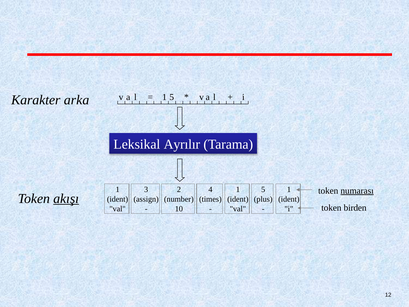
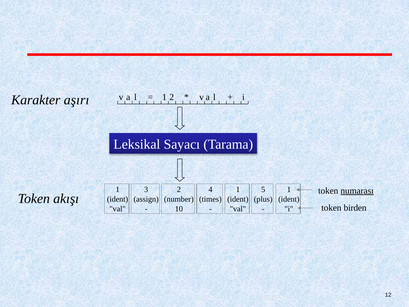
arka: arka -> aşırı
5 at (172, 97): 5 -> 2
Ayrılır: Ayrılır -> Sayacı
akışı underline: present -> none
